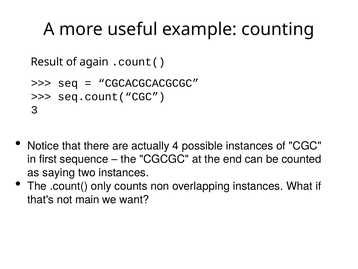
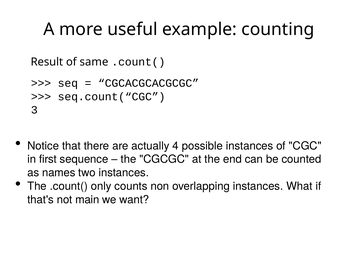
again: again -> same
saying: saying -> names
